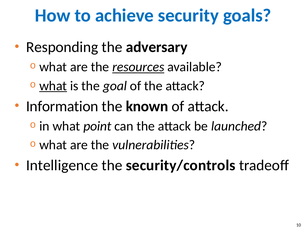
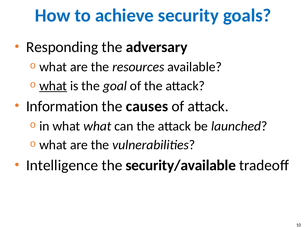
resources underline: present -> none
known: known -> causes
what point: point -> what
security/controls: security/controls -> security/available
